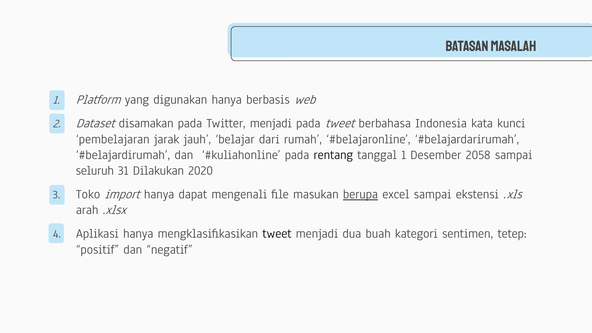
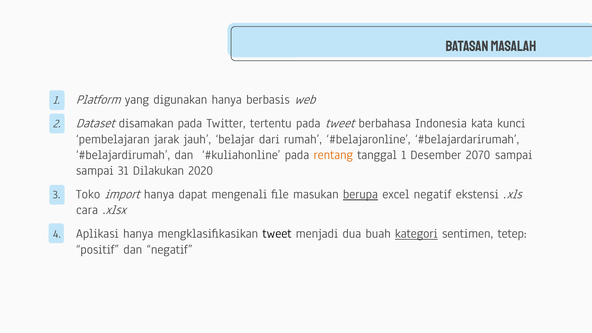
Twitter menjadi: menjadi -> tertentu
rentang colour: black -> orange
2058: 2058 -> 2070
seluruh at (95, 171): seluruh -> sampai
excel sampai: sampai -> negatif
arah: arah -> cara
kategori underline: none -> present
